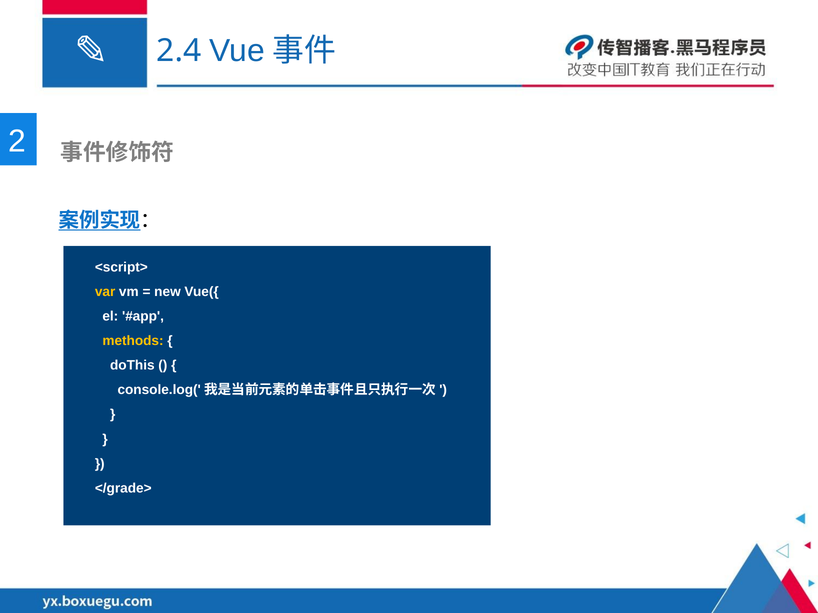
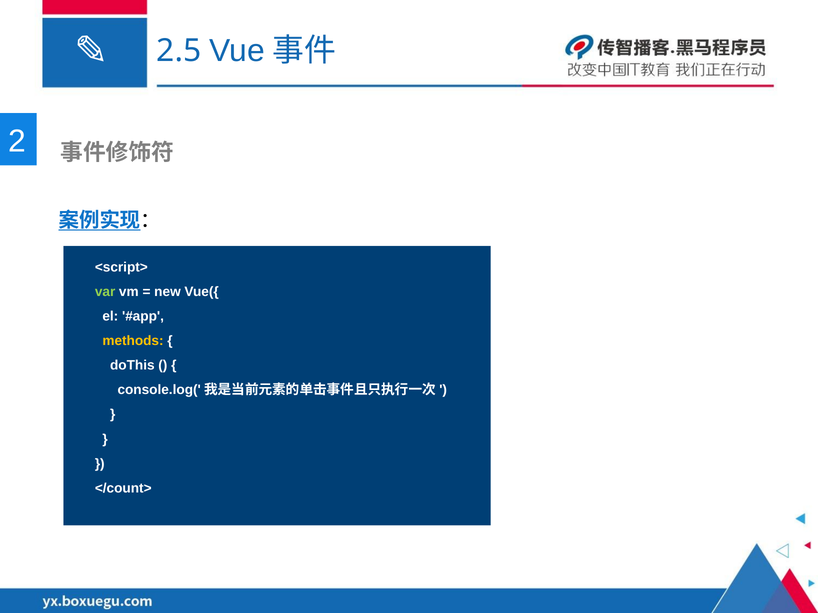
2.4: 2.4 -> 2.5
var colour: yellow -> light green
</grade>: </grade> -> </count>
